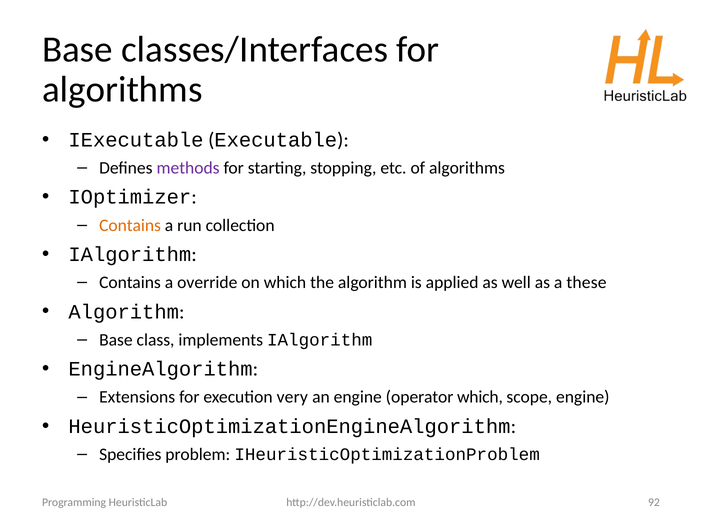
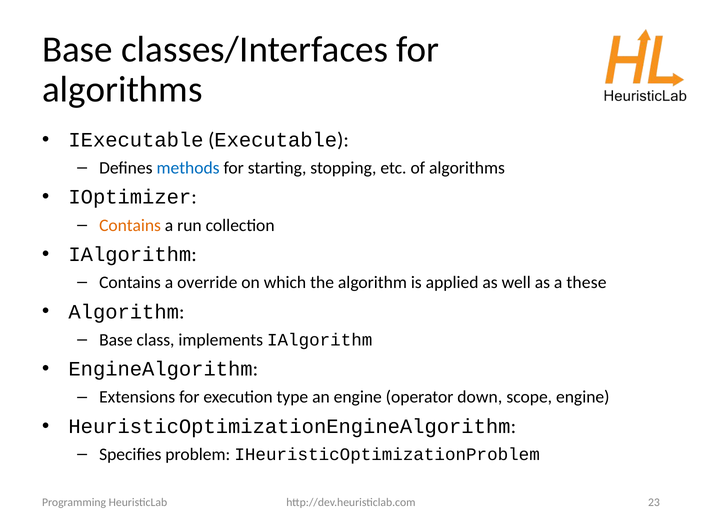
methods colour: purple -> blue
very: very -> type
operator which: which -> down
92: 92 -> 23
